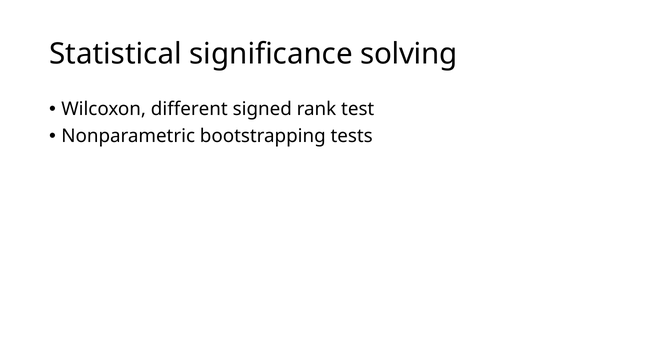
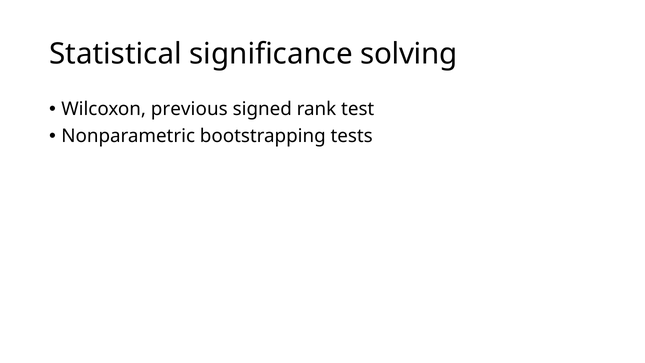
different: different -> previous
